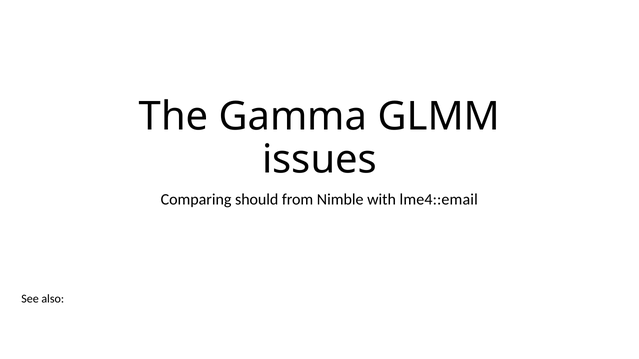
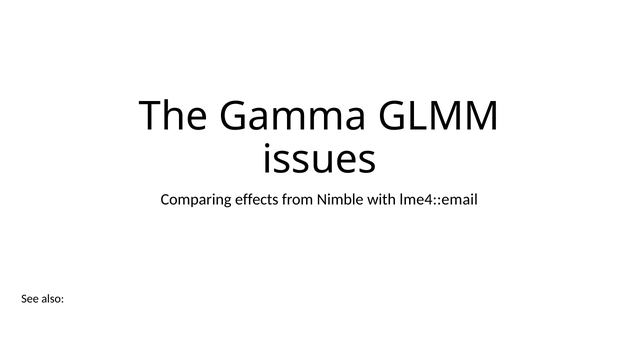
should: should -> effects
